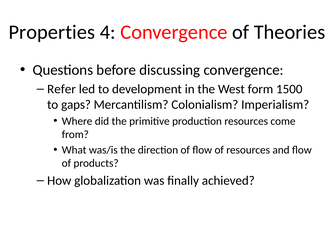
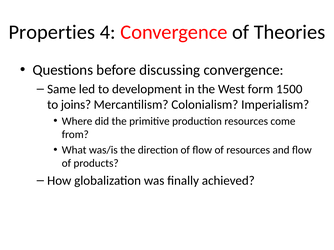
Refer: Refer -> Same
gaps: gaps -> joins
